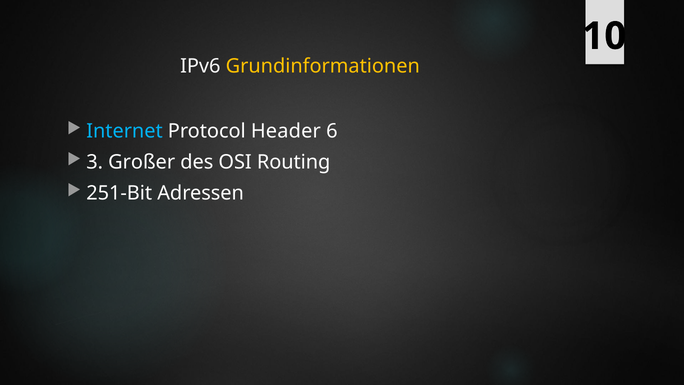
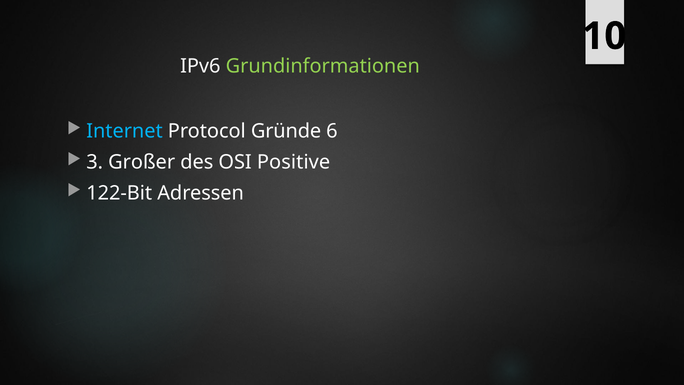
Grundinformationen colour: yellow -> light green
Header: Header -> Gründe
Routing: Routing -> Positive
251-Bit: 251-Bit -> 122-Bit
